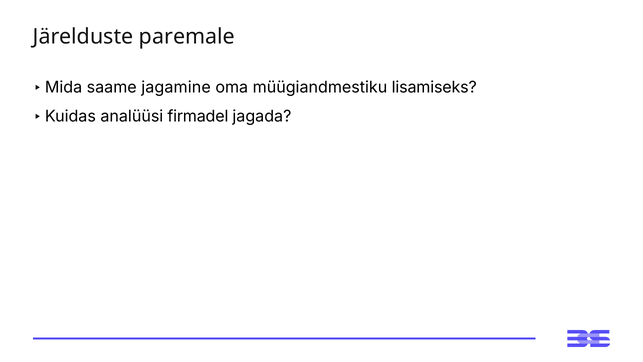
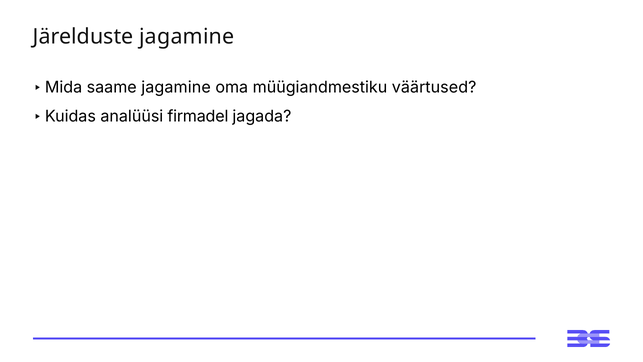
Järelduste paremale: paremale -> jagamine
lisamiseks: lisamiseks -> väärtused
